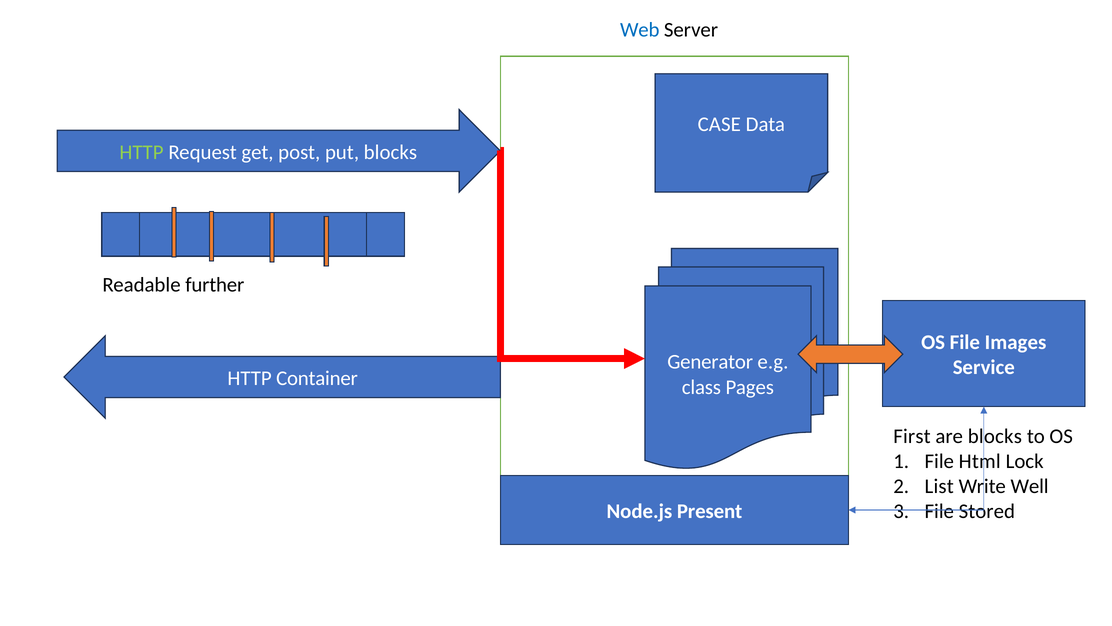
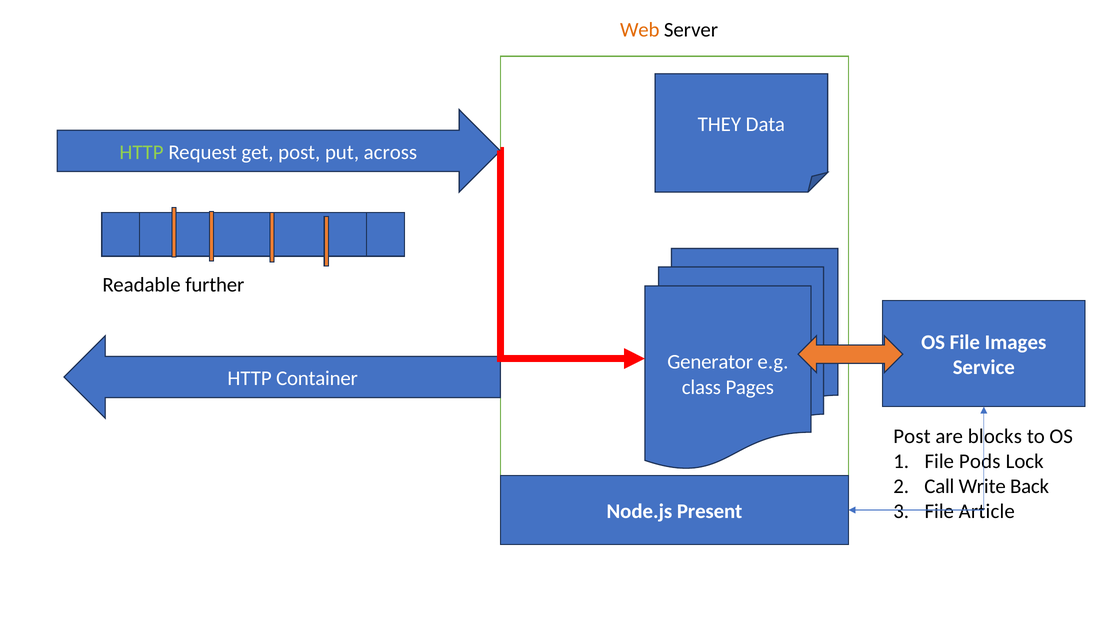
Web colour: blue -> orange
CASE: CASE -> THEY
put blocks: blocks -> across
First at (912, 436): First -> Post
Html: Html -> Pods
List: List -> Call
Well: Well -> Back
Stored: Stored -> Article
